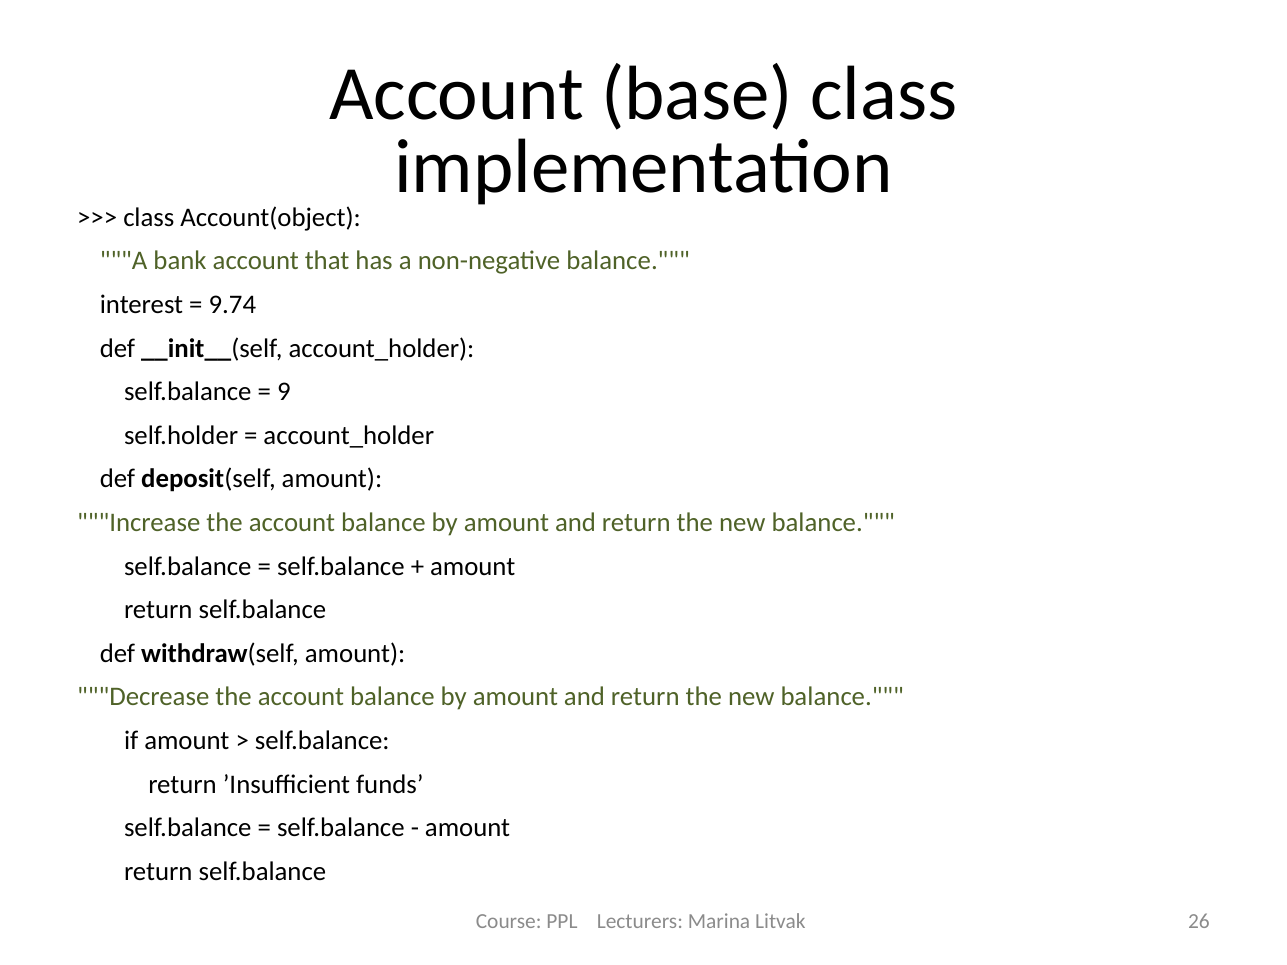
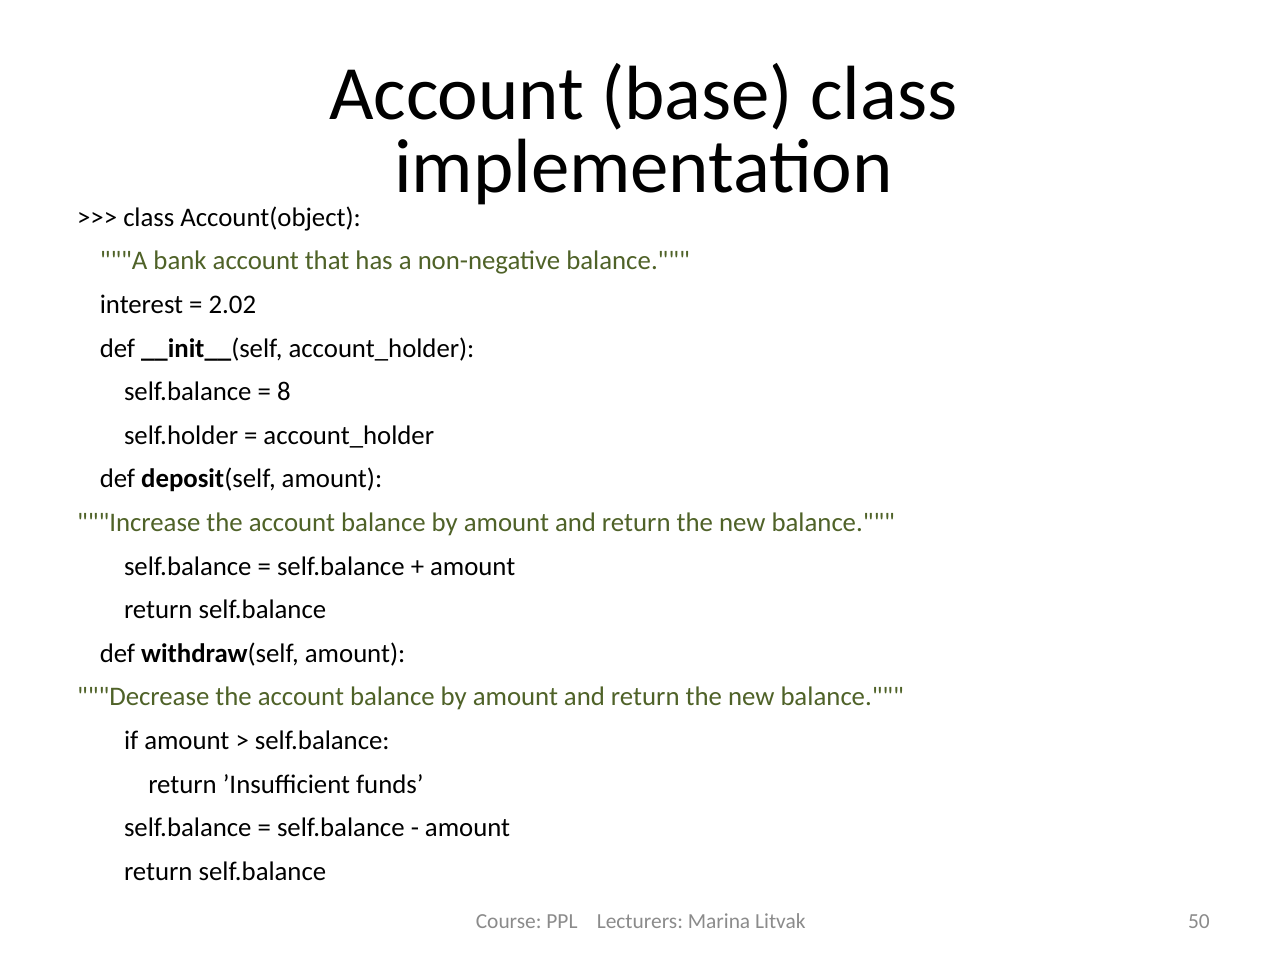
9.74: 9.74 -> 2.02
9: 9 -> 8
26: 26 -> 50
